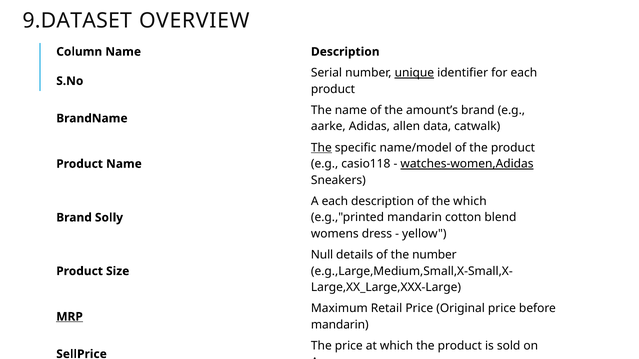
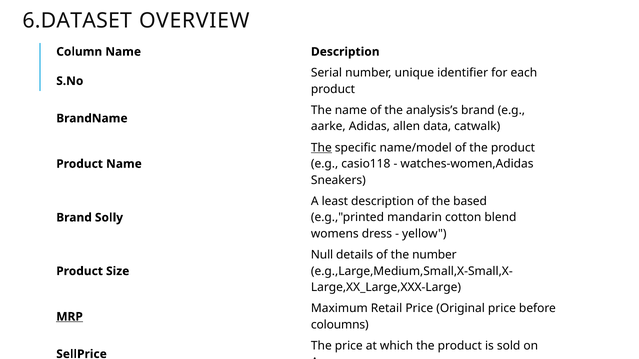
9.DATASET: 9.DATASET -> 6.DATASET
unique underline: present -> none
amount’s: amount’s -> analysis’s
watches-women,Adidas underline: present -> none
A each: each -> least
the which: which -> based
mandarin at (340, 325): mandarin -> coloumns
